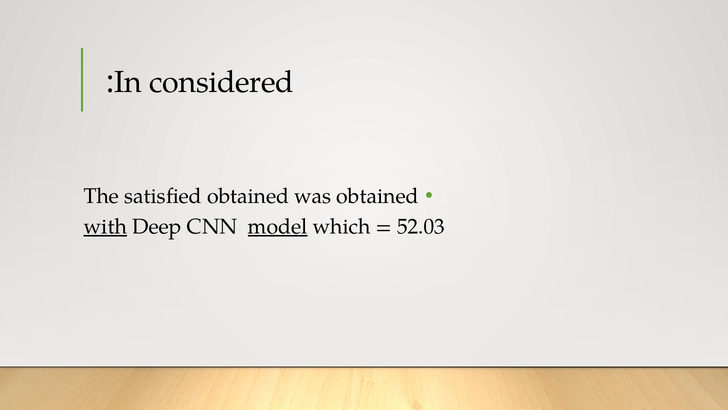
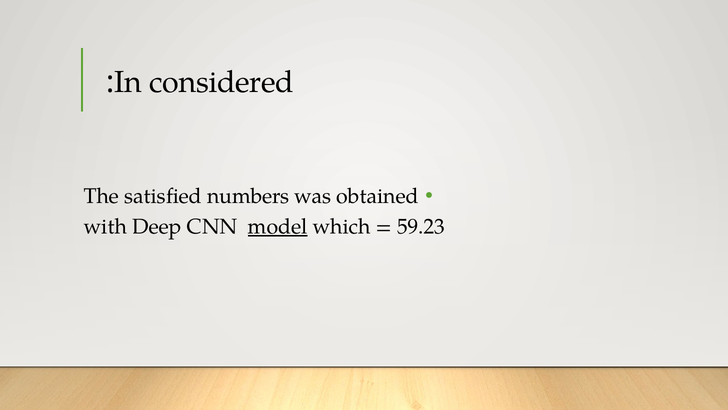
satisfied obtained: obtained -> numbers
with underline: present -> none
52.03: 52.03 -> 59.23
